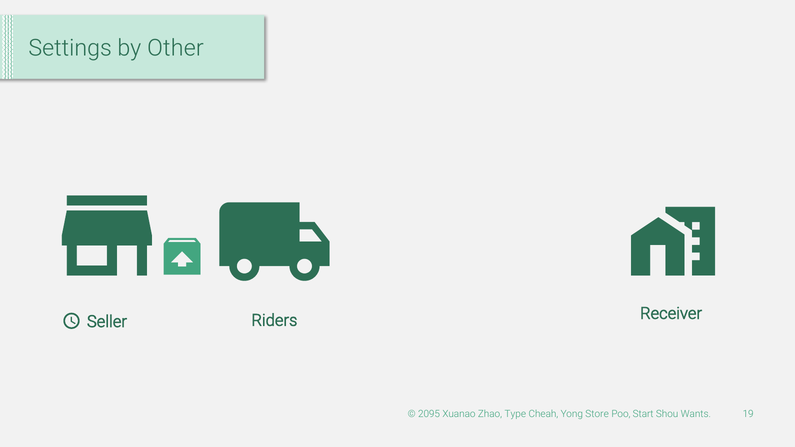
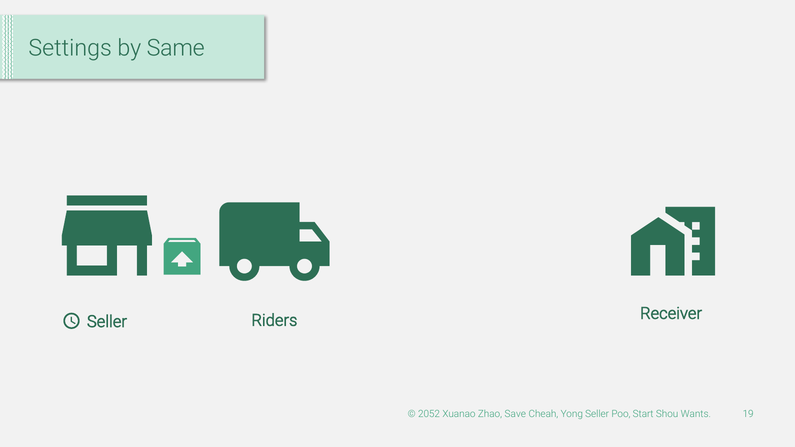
Other: Other -> Same
2095: 2095 -> 2052
Type: Type -> Save
Yong Store: Store -> Seller
